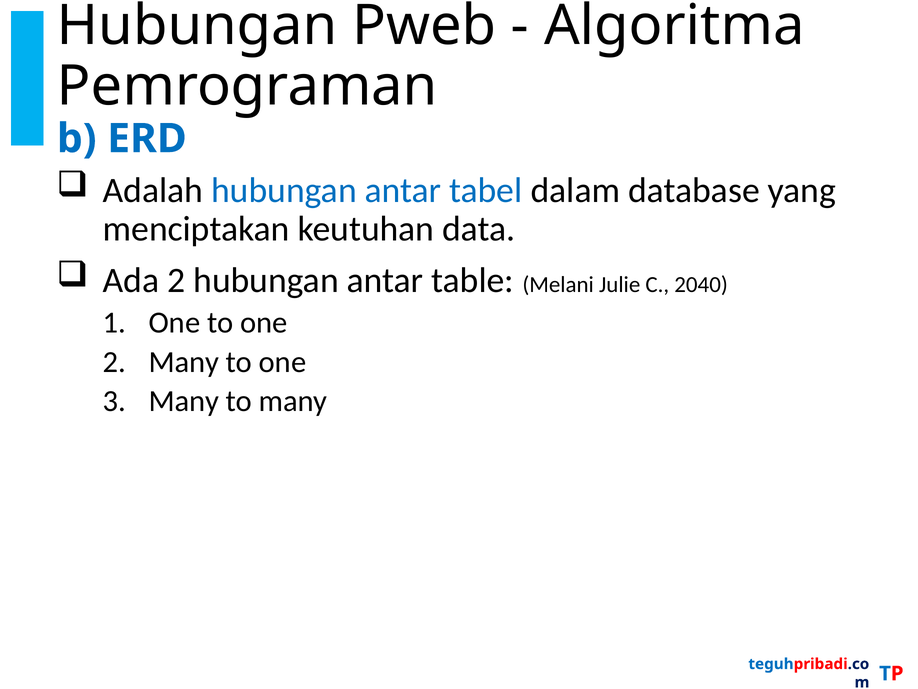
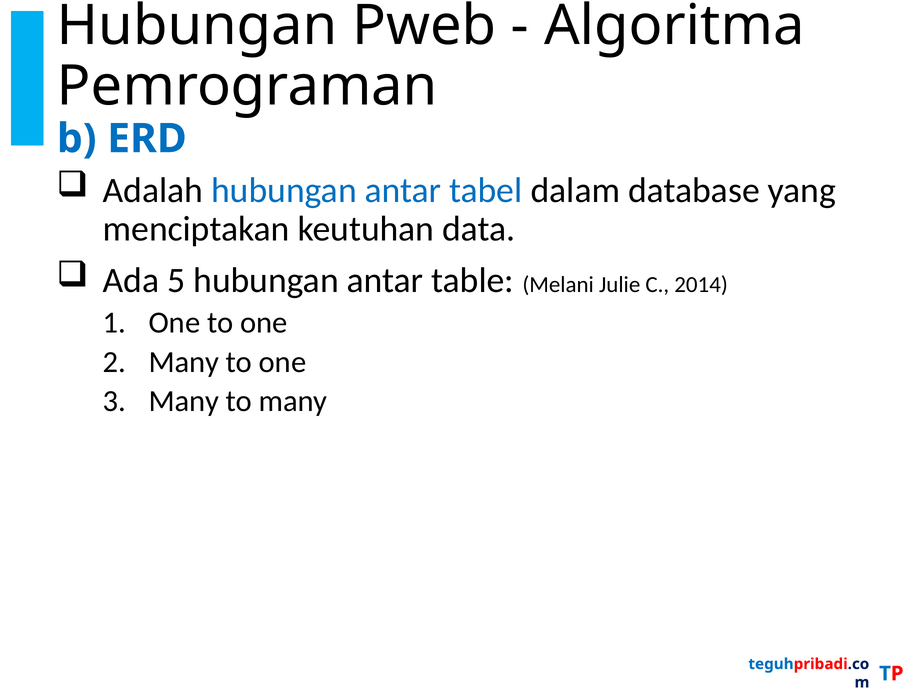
Ada 2: 2 -> 5
2040: 2040 -> 2014
